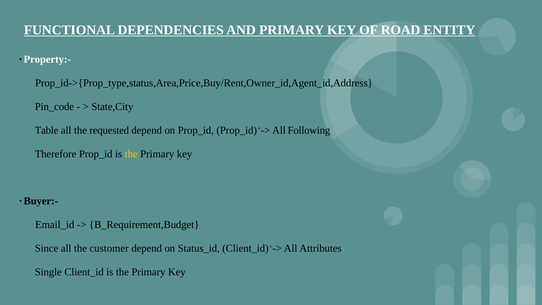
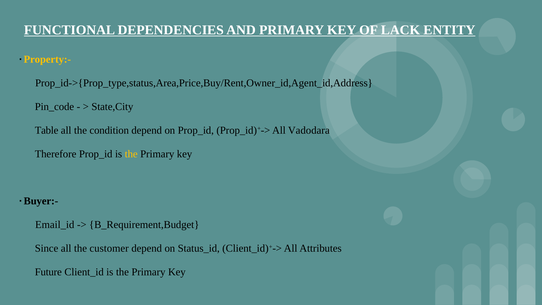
ROAD: ROAD -> LACK
Property:- colour: white -> yellow
requested: requested -> condition
Following: Following -> Vadodara
Single: Single -> Future
